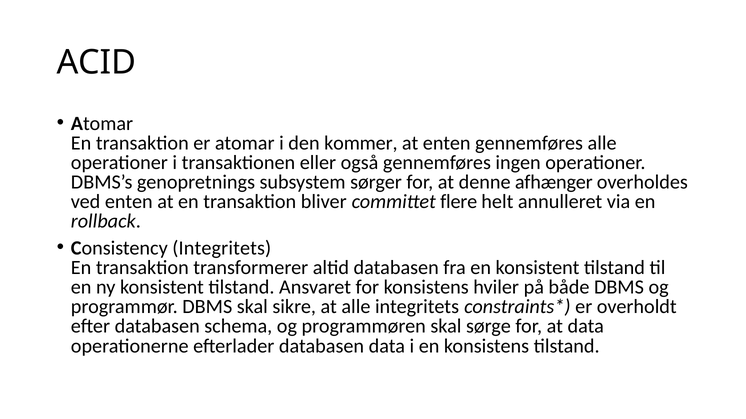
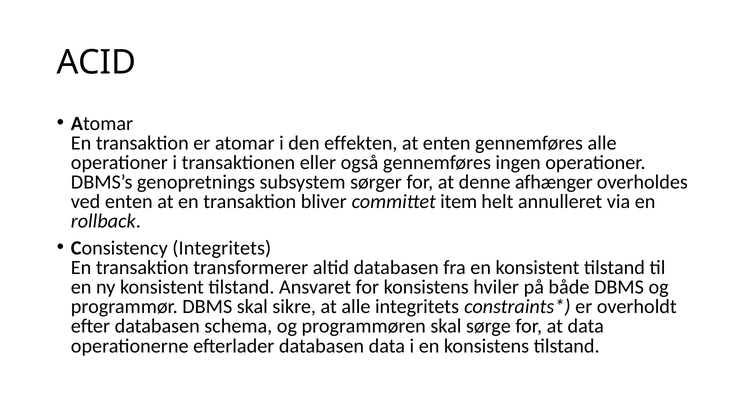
kommer: kommer -> effekten
flere: flere -> item
